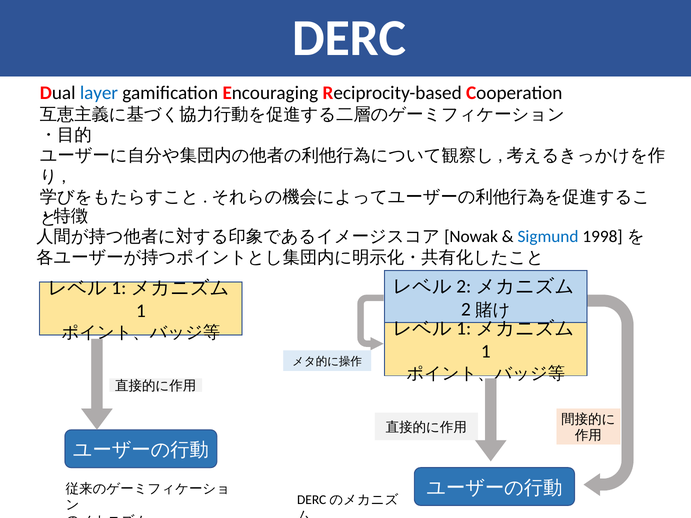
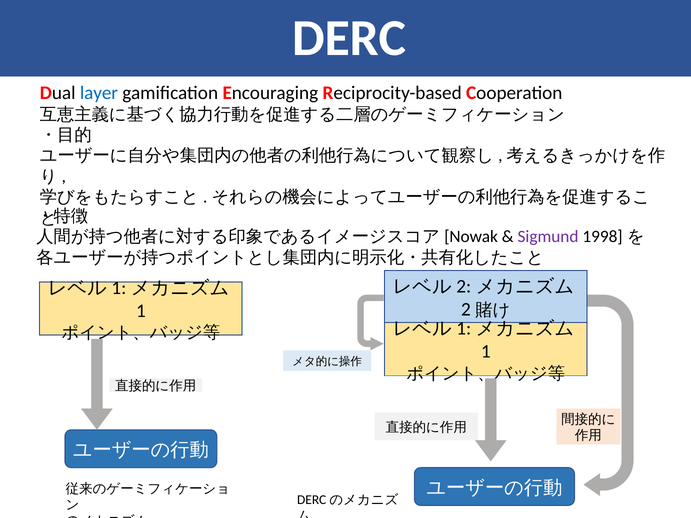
Sigmund colour: blue -> purple
